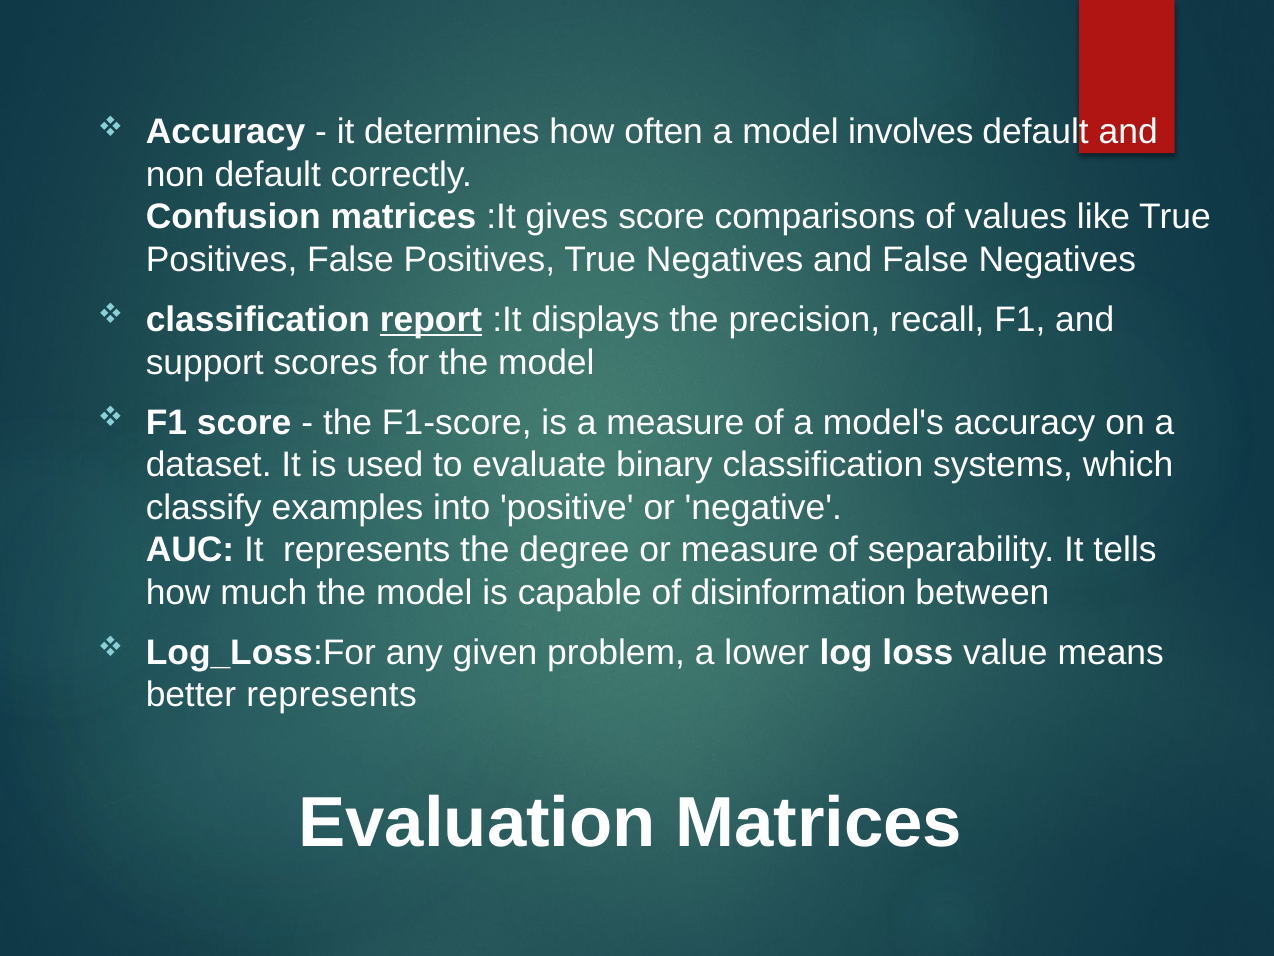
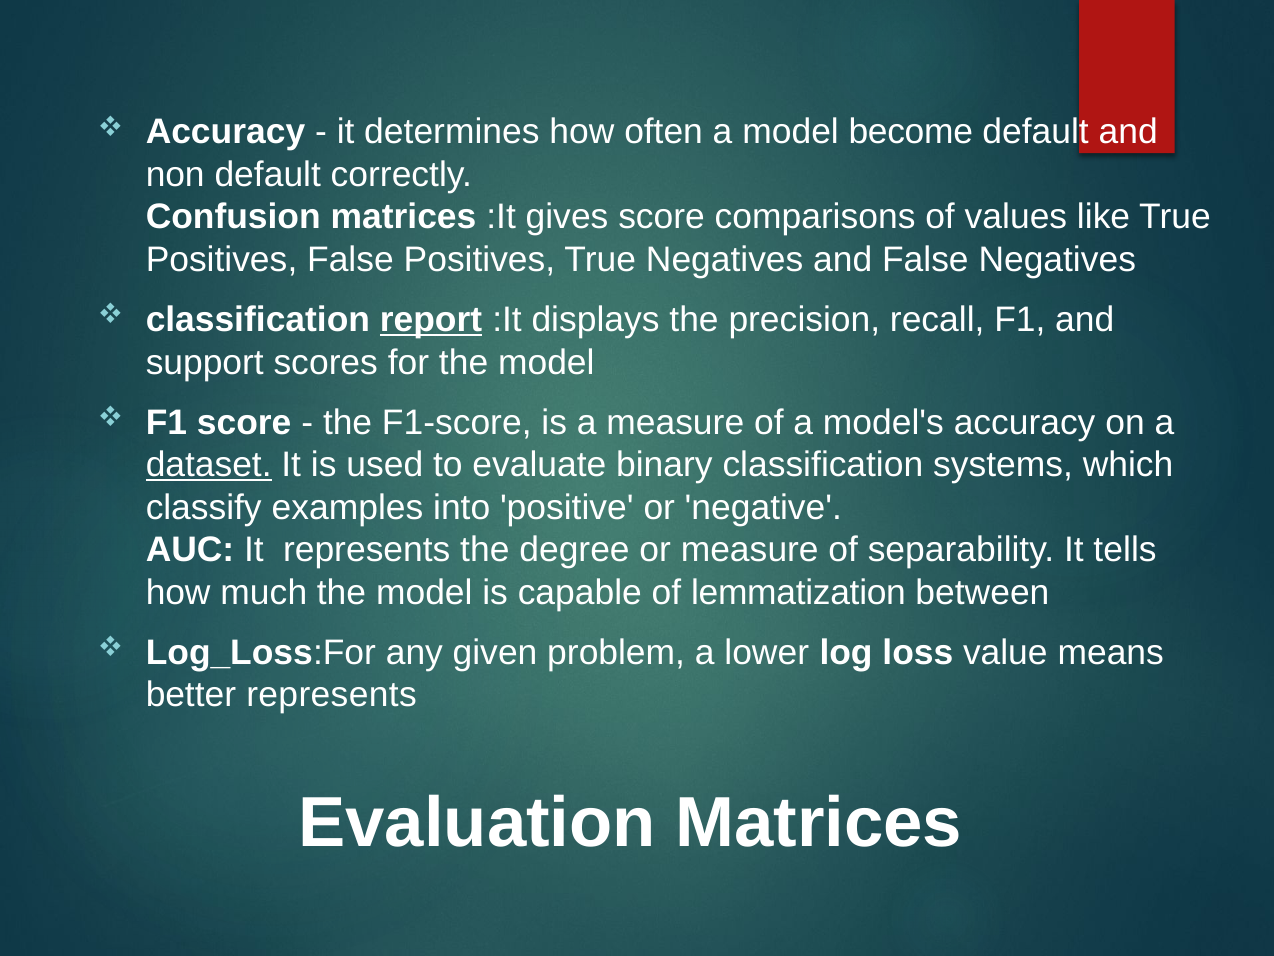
involves: involves -> become
dataset underline: none -> present
disinformation: disinformation -> lemmatization
